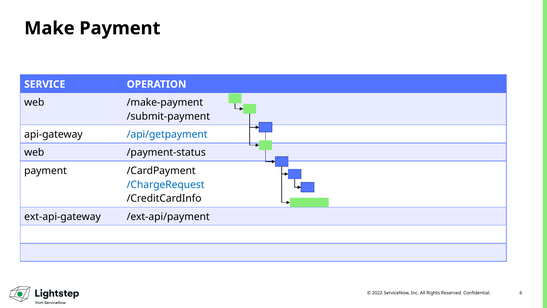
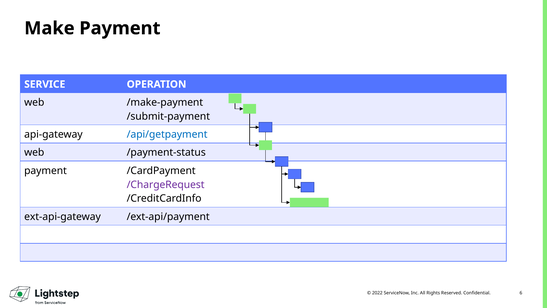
/ChargeRequest colour: blue -> purple
